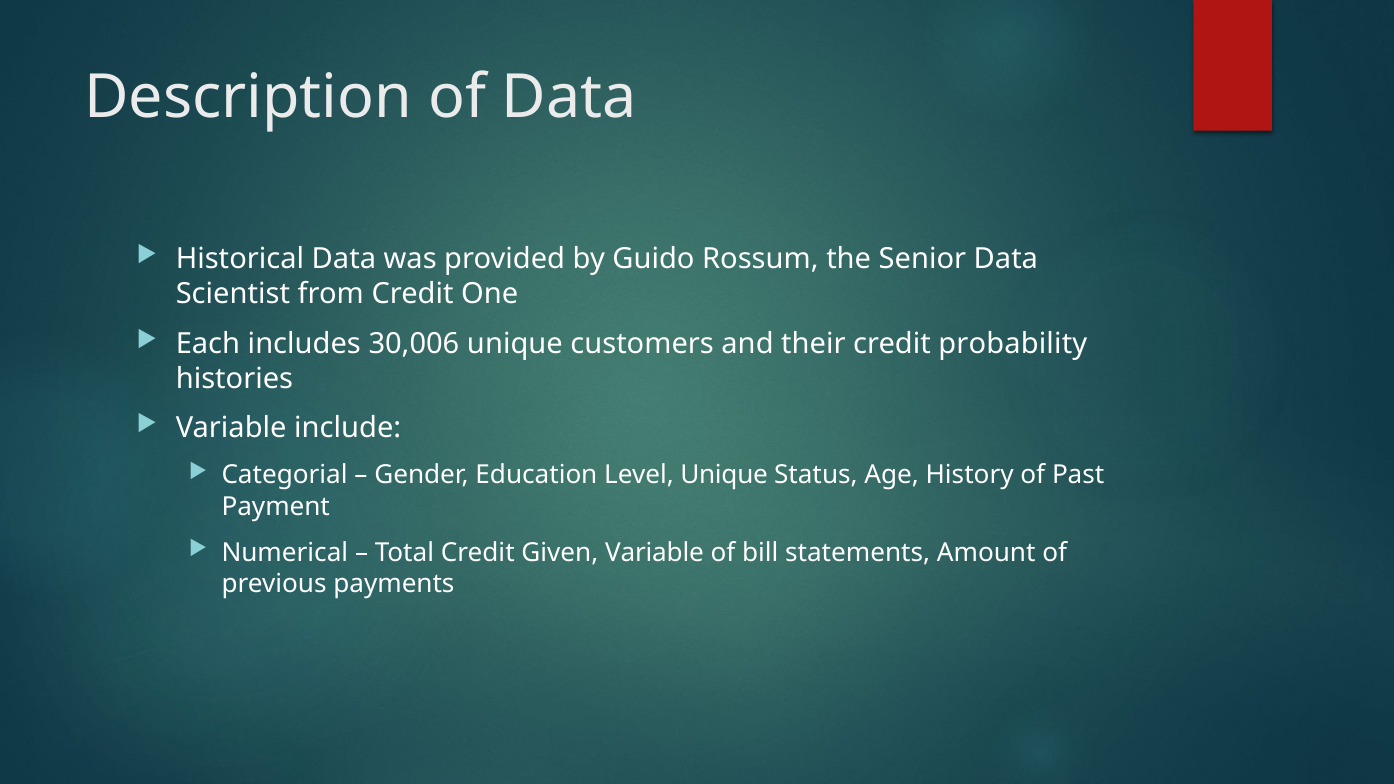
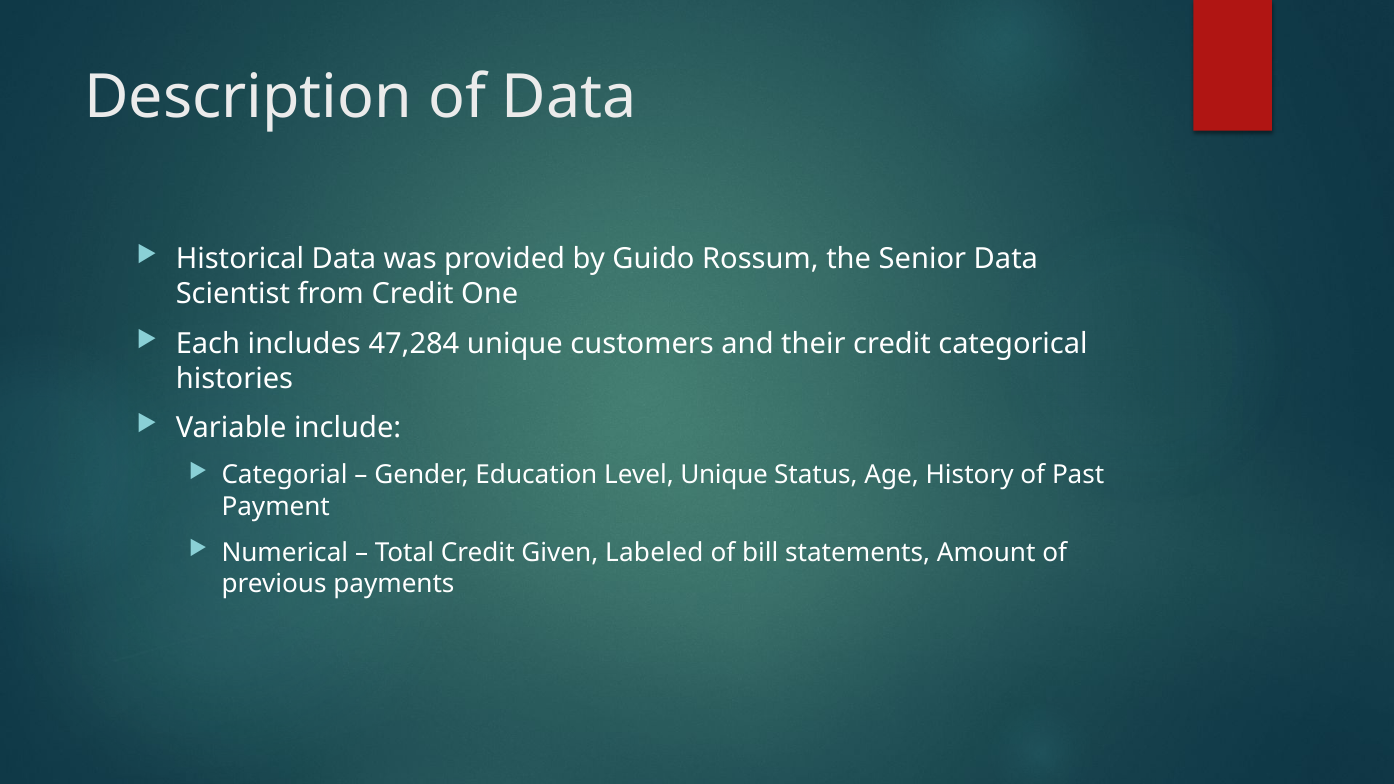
30,006: 30,006 -> 47,284
probability: probability -> categorical
Given Variable: Variable -> Labeled
